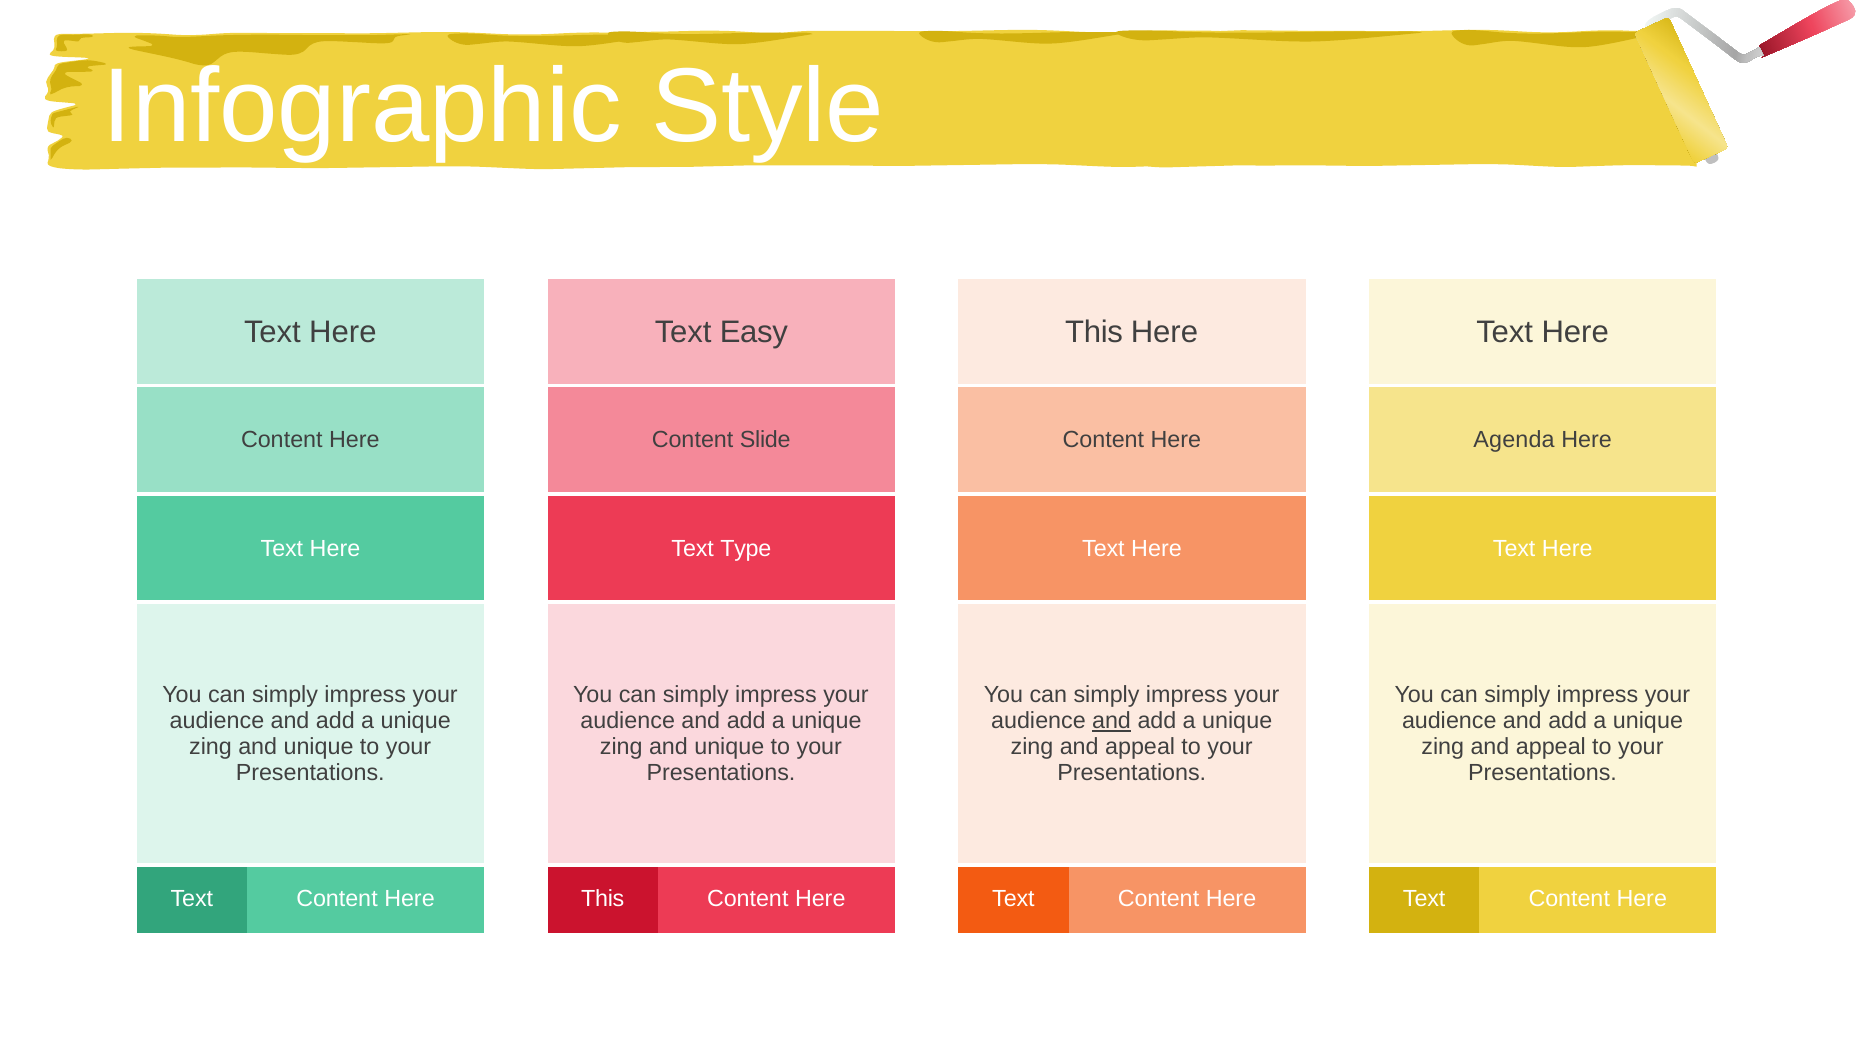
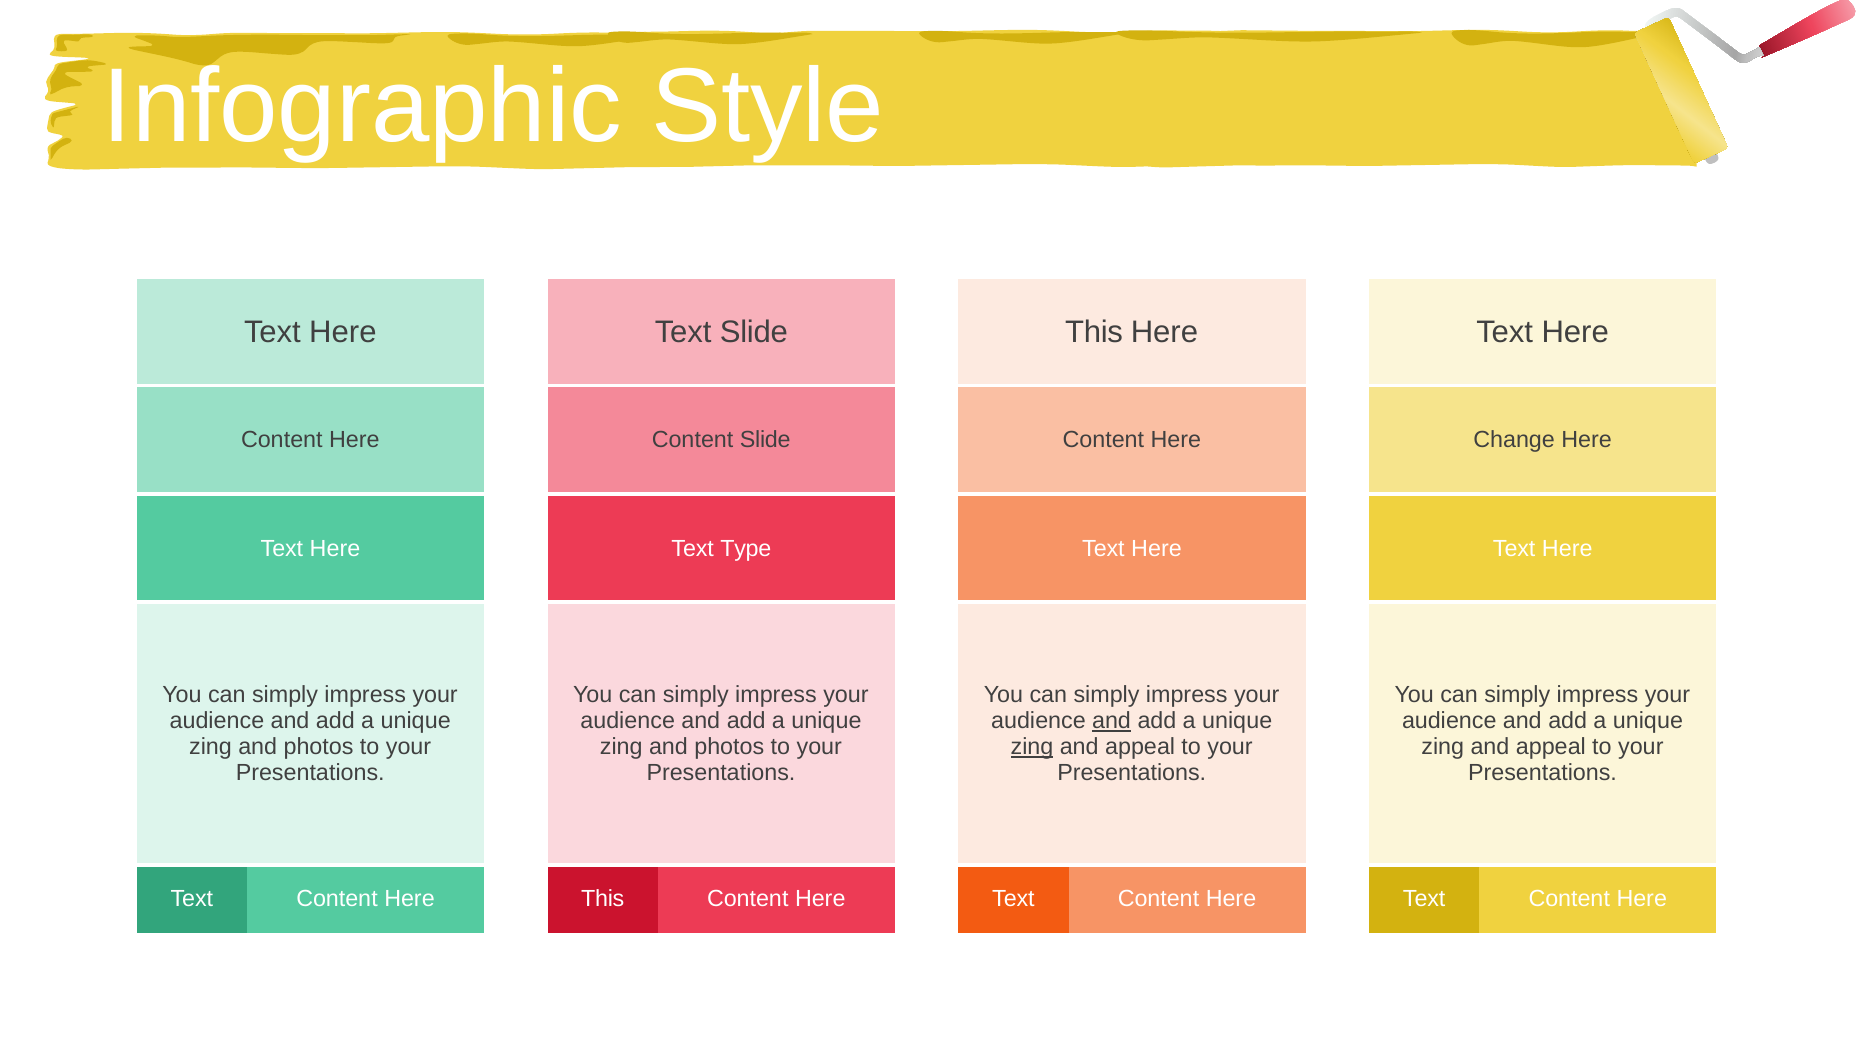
Text Easy: Easy -> Slide
Agenda: Agenda -> Change
unique at (319, 747): unique -> photos
unique at (729, 747): unique -> photos
zing at (1032, 747) underline: none -> present
